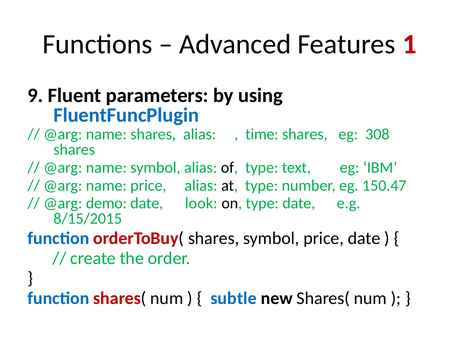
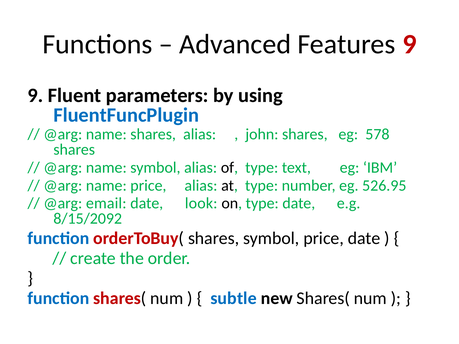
Features 1: 1 -> 9
time: time -> john
308: 308 -> 578
150.47: 150.47 -> 526.95
demo: demo -> email
8/15/2015: 8/15/2015 -> 8/15/2092
